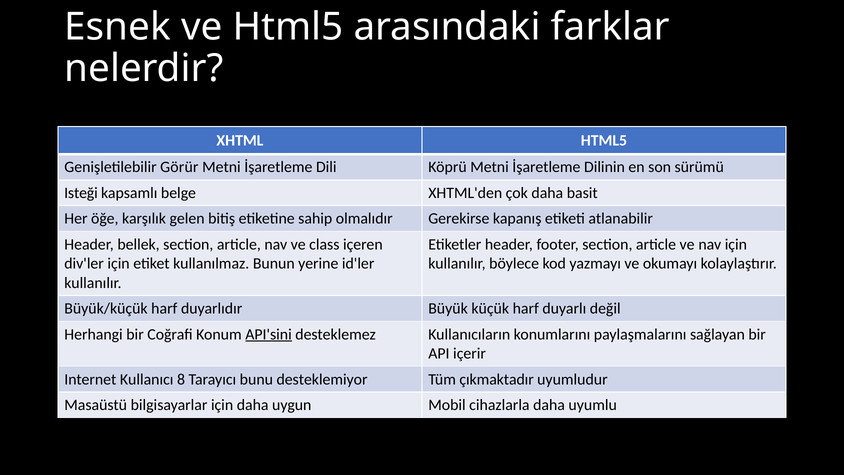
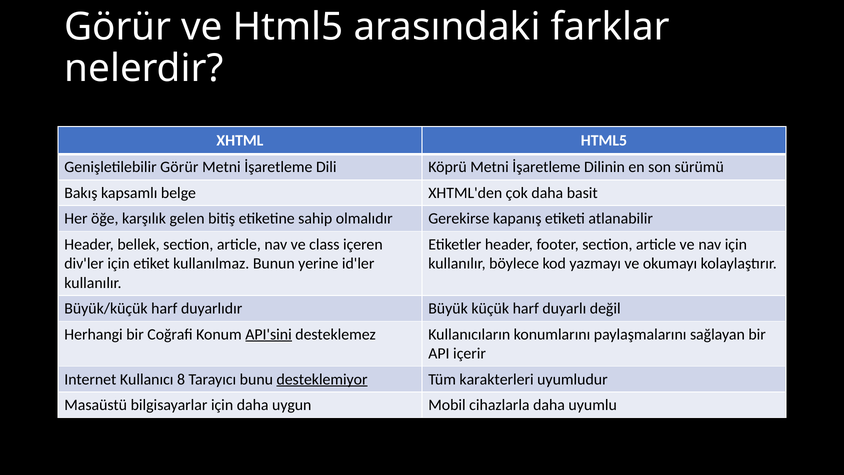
Esnek at (118, 27): Esnek -> Görür
Isteği: Isteği -> Bakış
desteklemiyor underline: none -> present
çıkmaktadır: çıkmaktadır -> karakterleri
